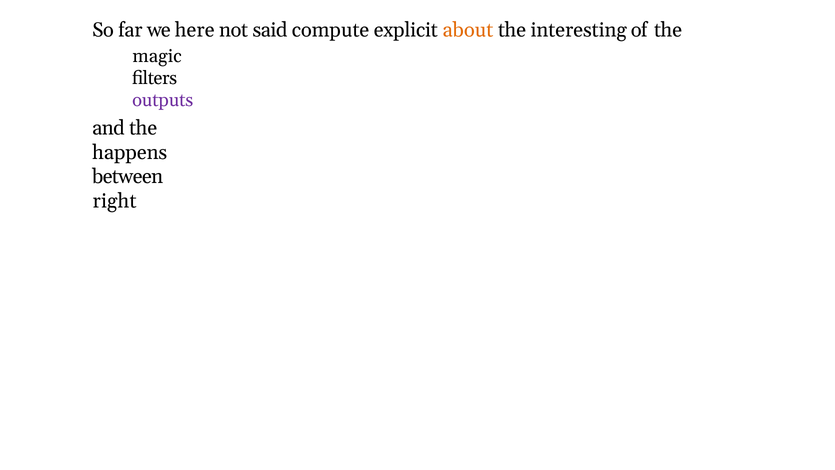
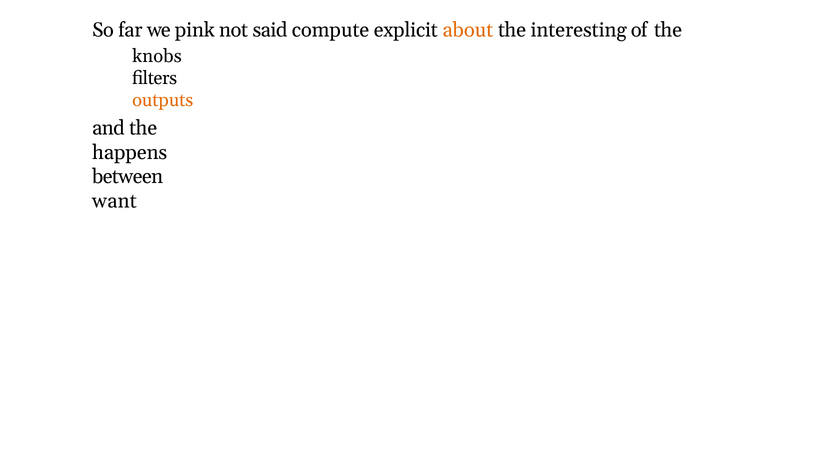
here: here -> pink
magic: magic -> knobs
outputs colour: purple -> orange
right: right -> want
